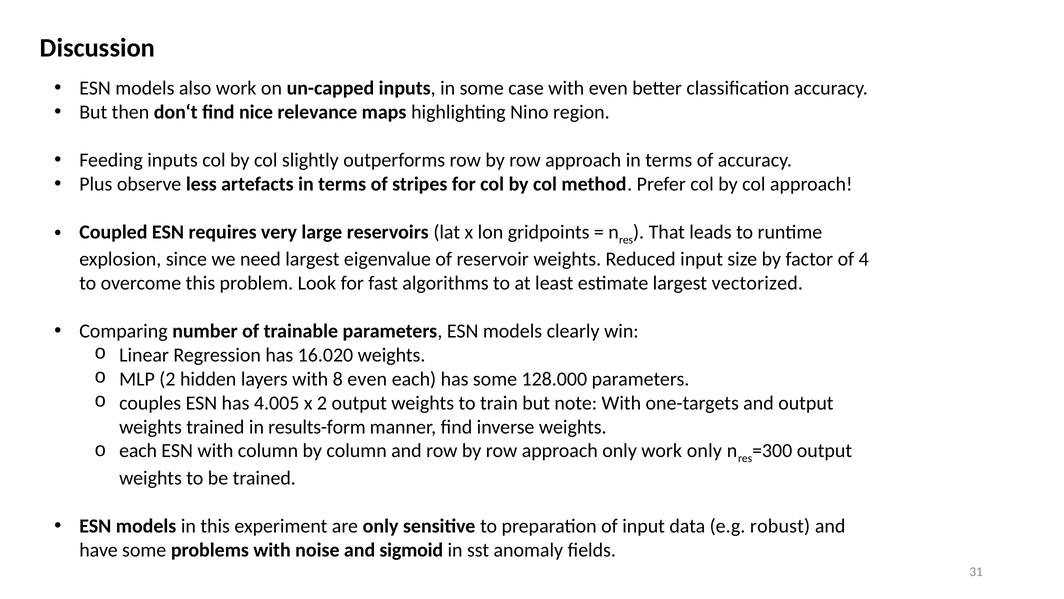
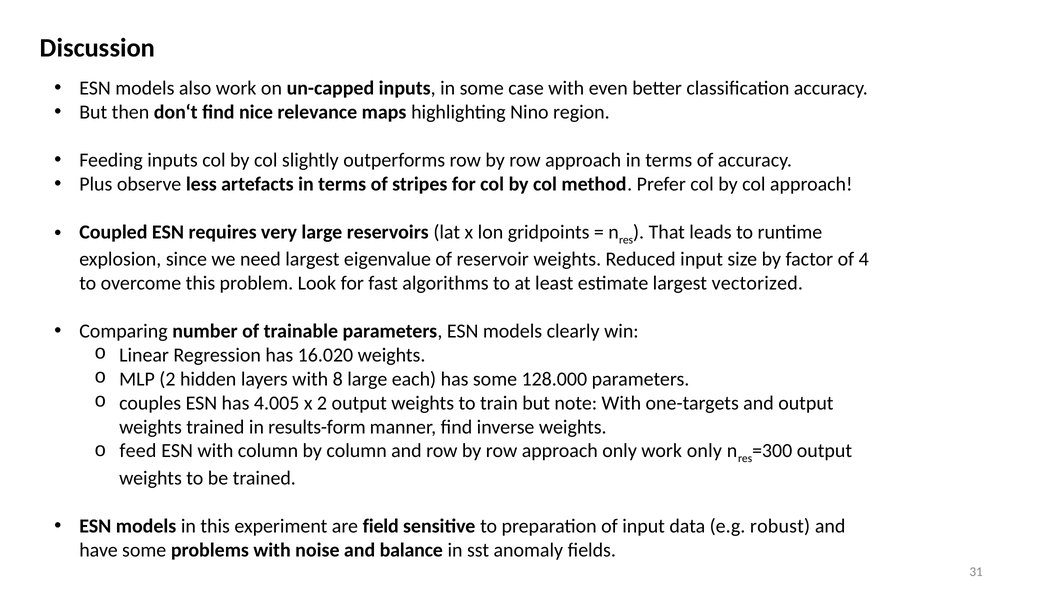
8 even: even -> large
each at (138, 451): each -> feed
are only: only -> field
sigmoid: sigmoid -> balance
